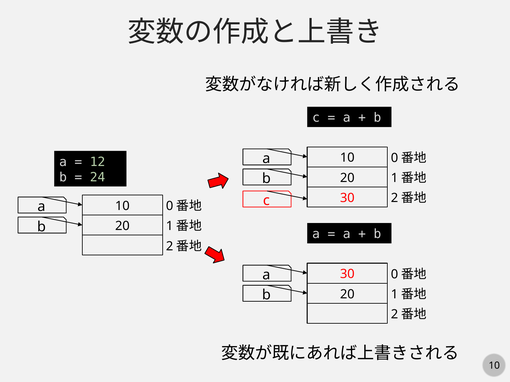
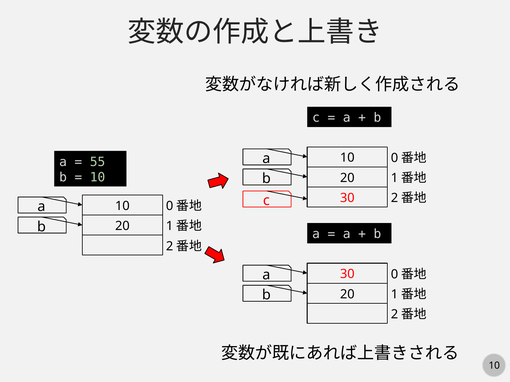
12: 12 -> 55
24 at (98, 177): 24 -> 10
